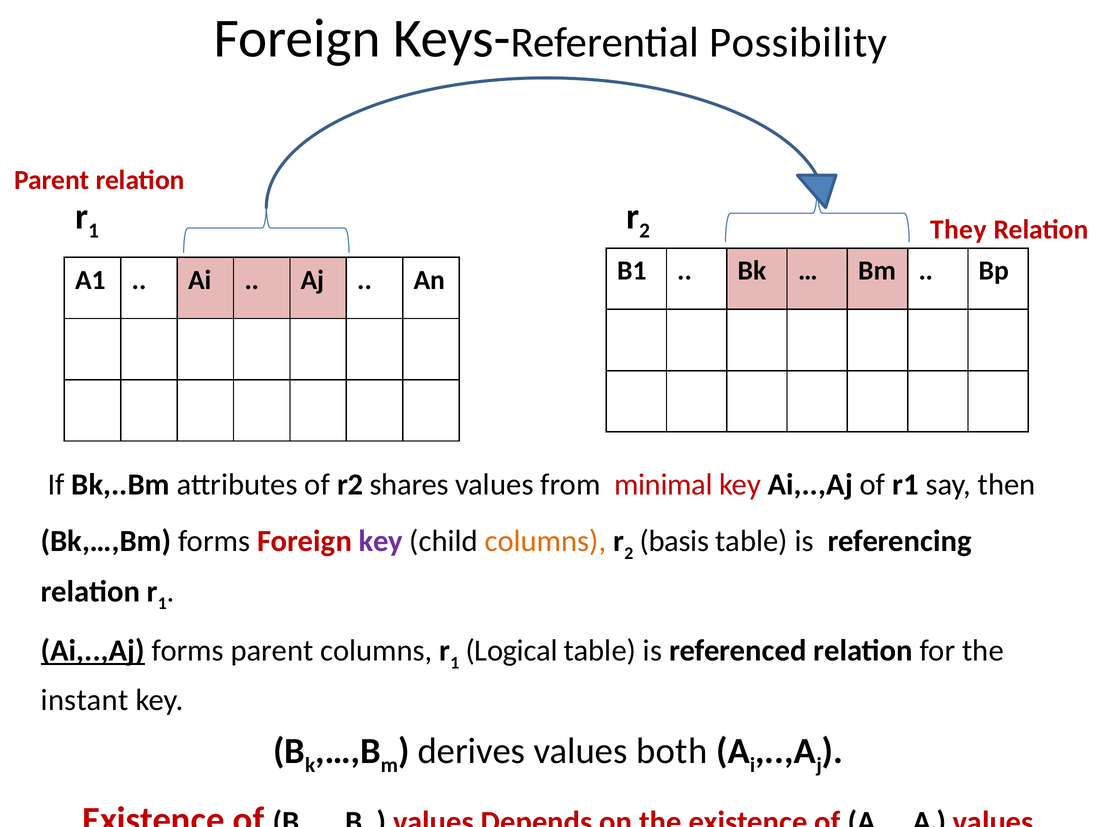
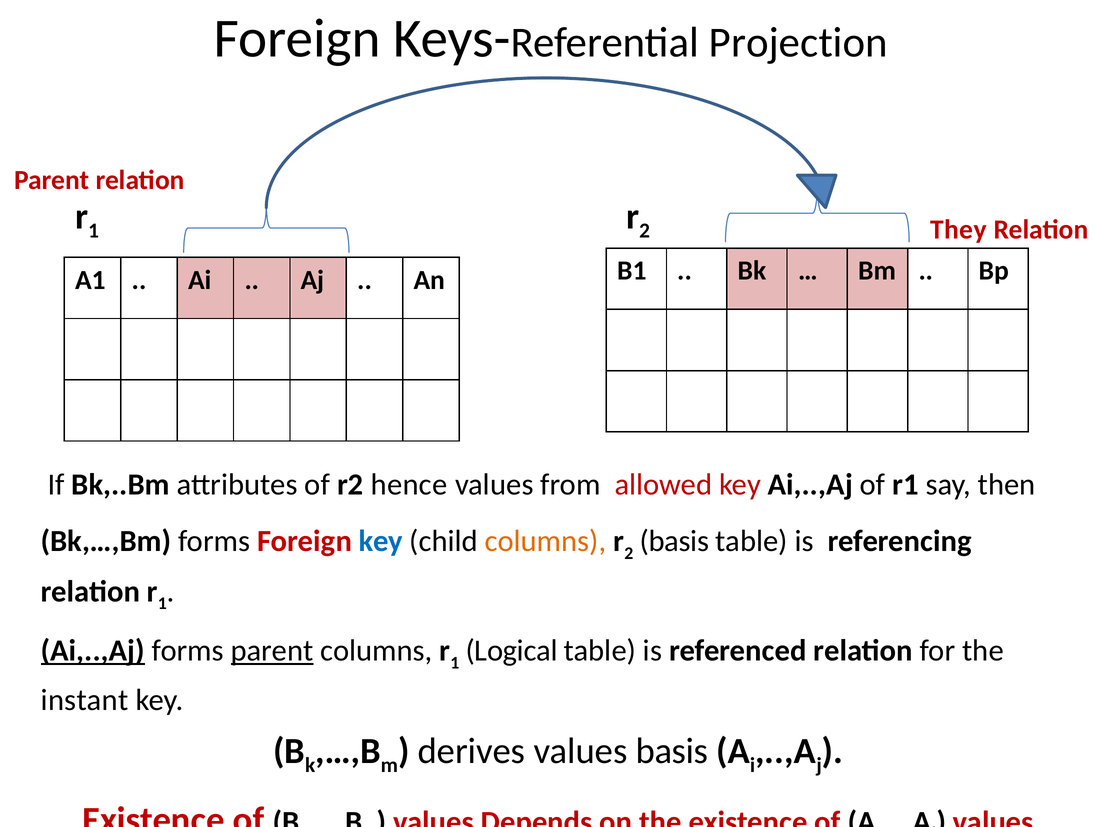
Possibility: Possibility -> Projection
shares: shares -> hence
minimal: minimal -> allowed
key at (381, 541) colour: purple -> blue
parent at (272, 650) underline: none -> present
values both: both -> basis
